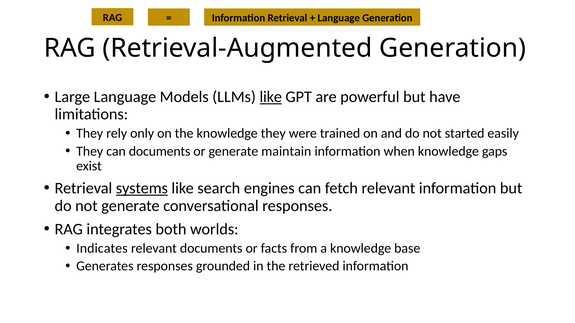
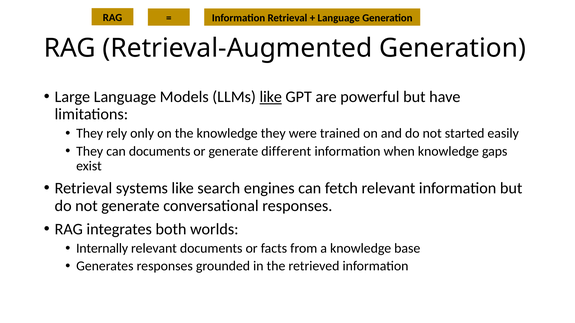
maintain: maintain -> different
systems underline: present -> none
Indicates: Indicates -> Internally
